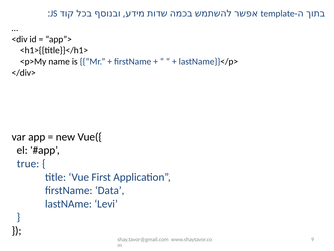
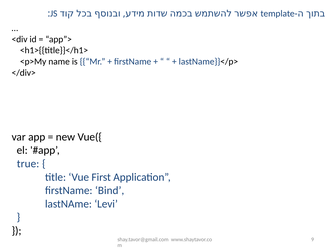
Data: Data -> Bind
